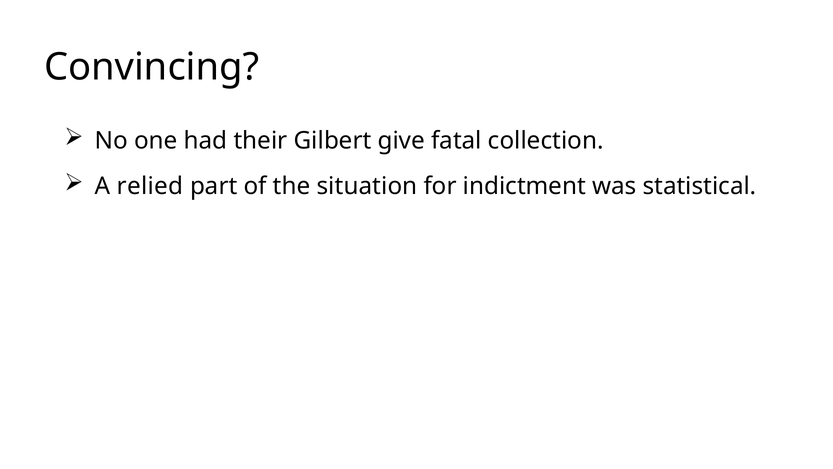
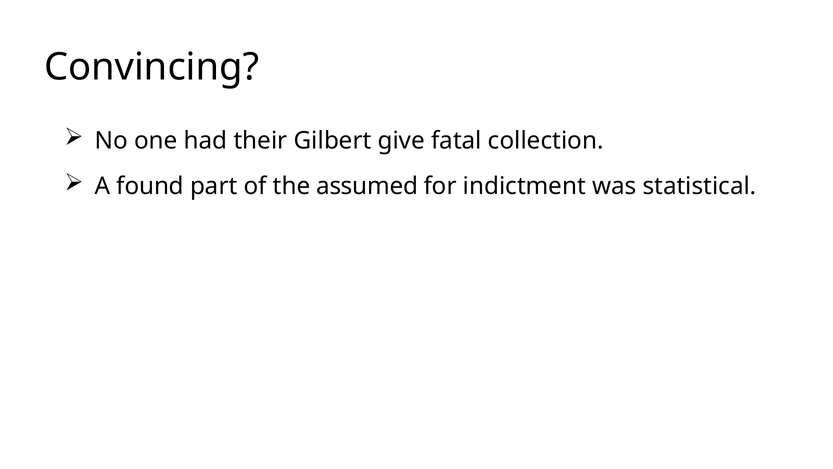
relied: relied -> found
situation: situation -> assumed
